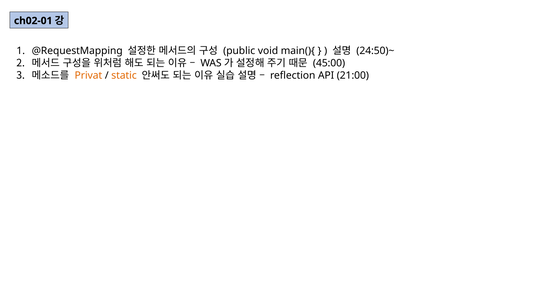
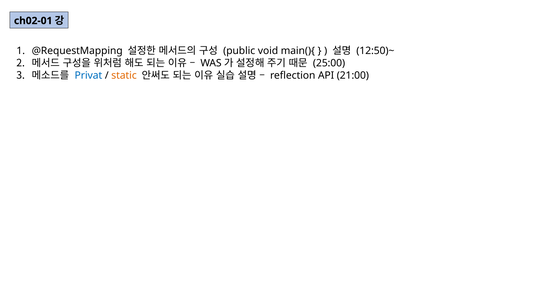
24:50)~: 24:50)~ -> 12:50)~
45:00: 45:00 -> 25:00
Privat colour: orange -> blue
